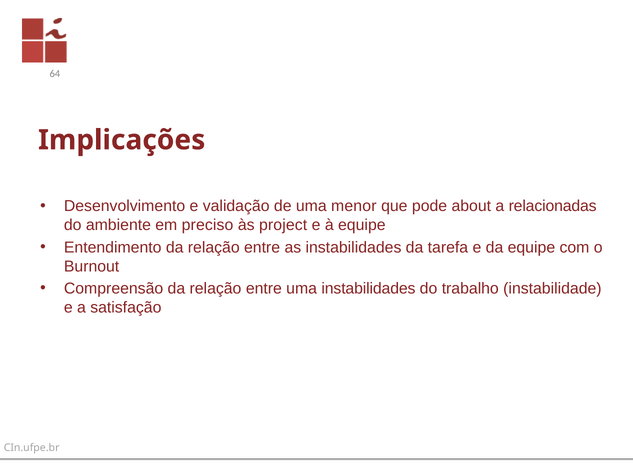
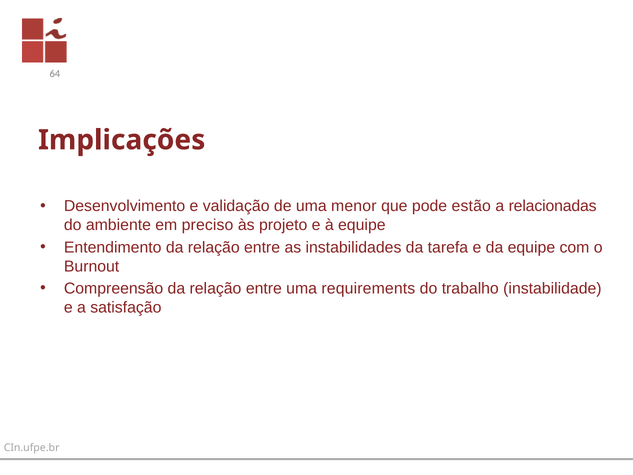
about: about -> estão
project: project -> projeto
uma instabilidades: instabilidades -> requirements
